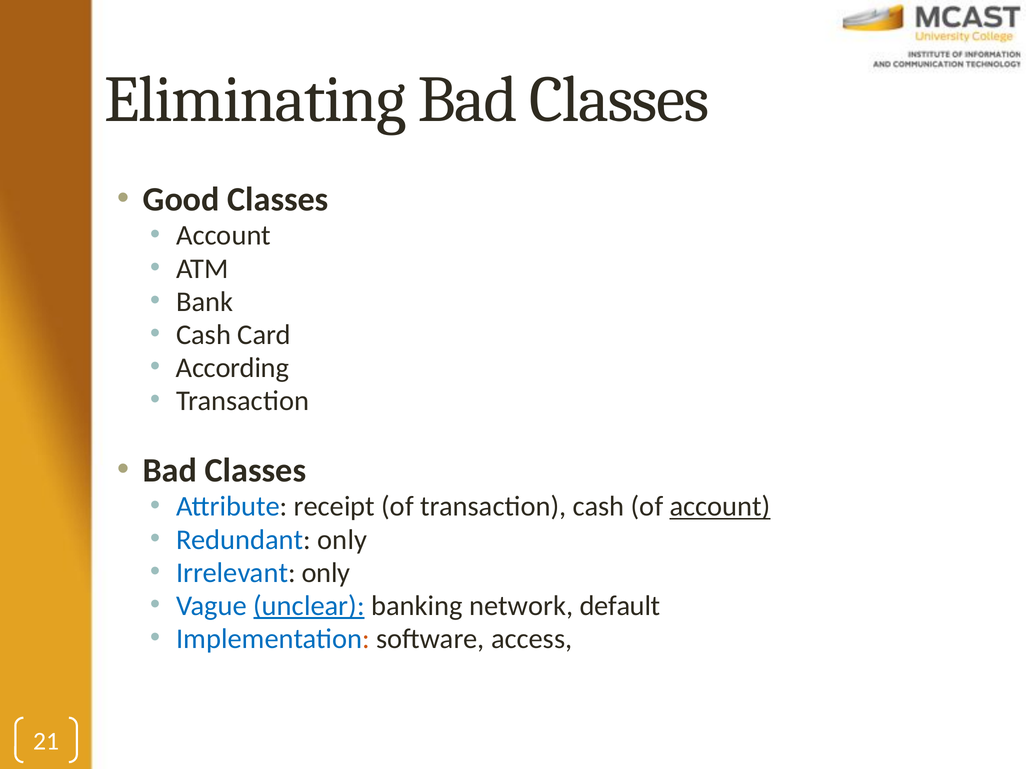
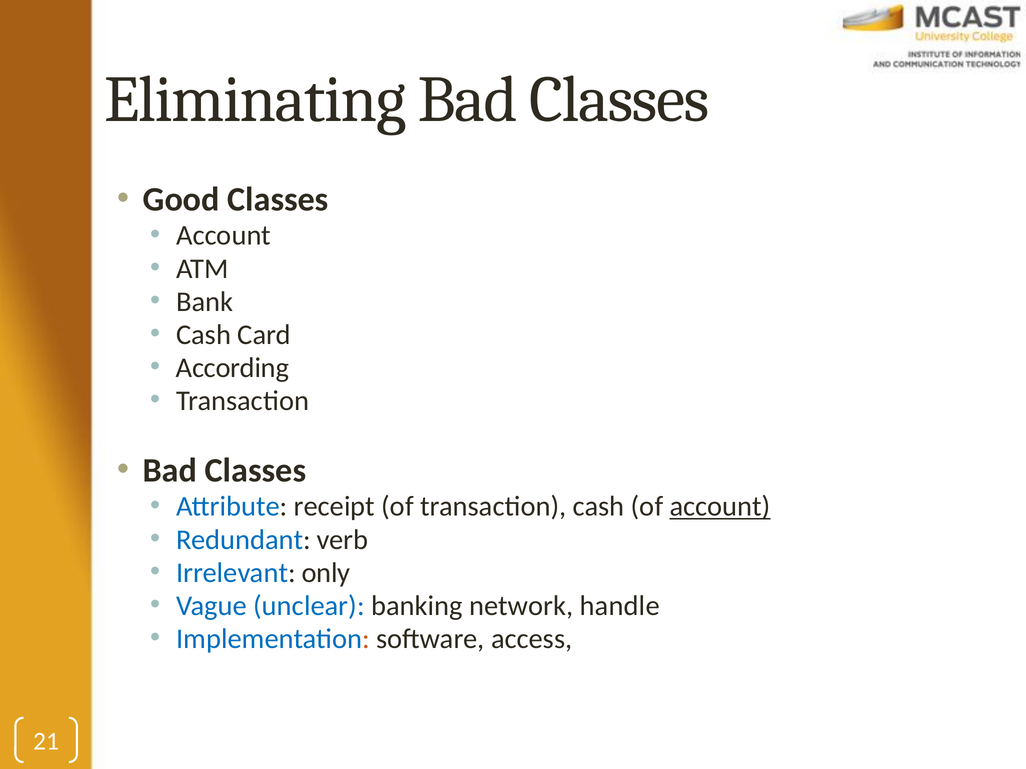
Redundant only: only -> verb
unclear underline: present -> none
default: default -> handle
